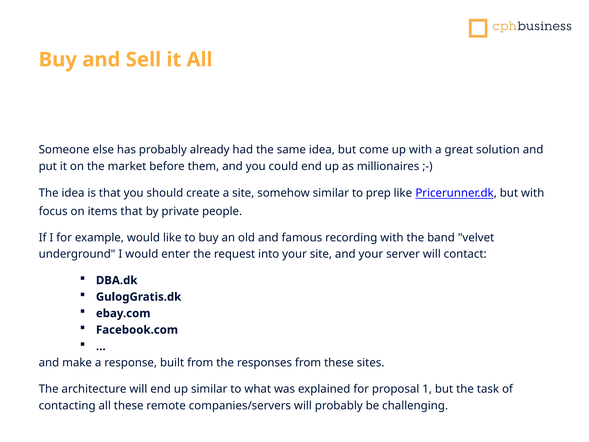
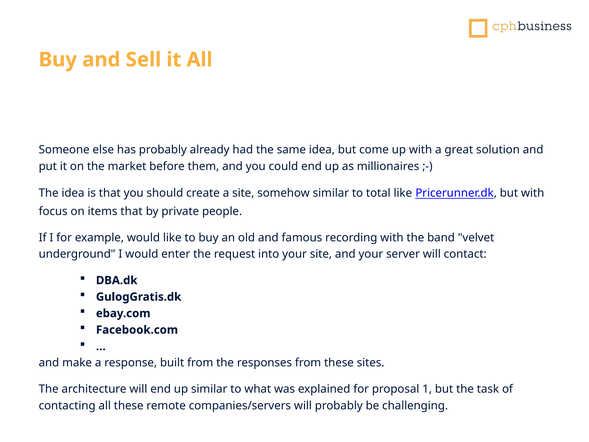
prep: prep -> total
